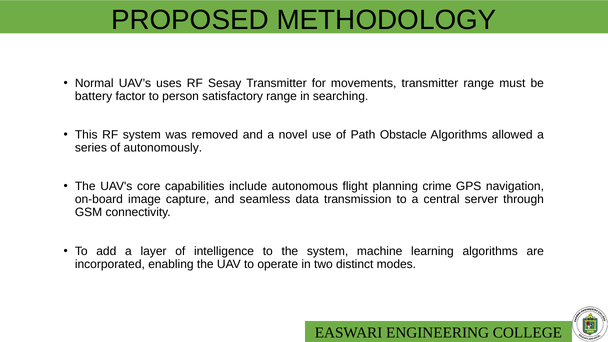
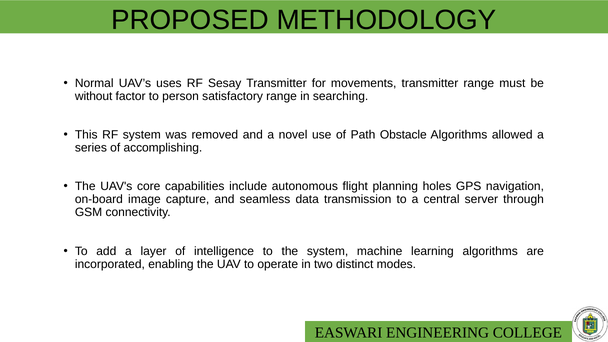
battery: battery -> without
autonomously: autonomously -> accomplishing
crime: crime -> holes
